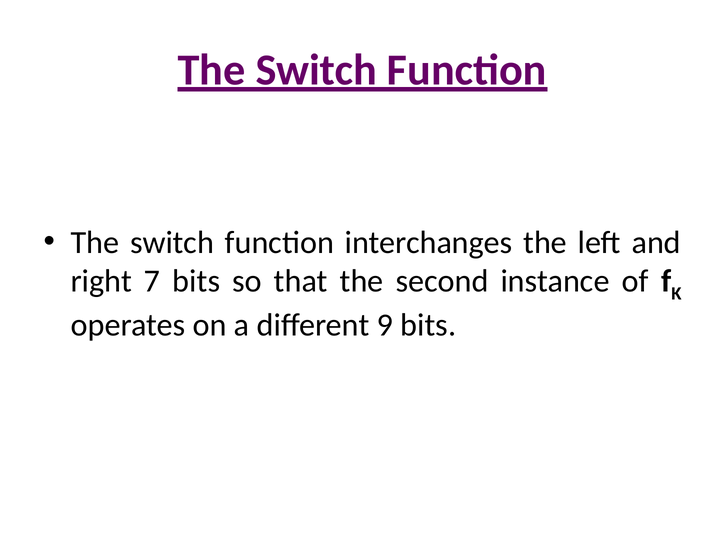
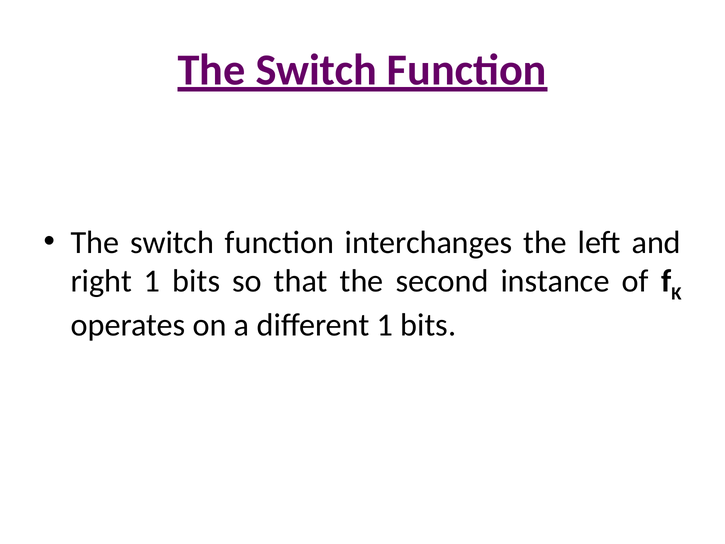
right 7: 7 -> 1
different 9: 9 -> 1
